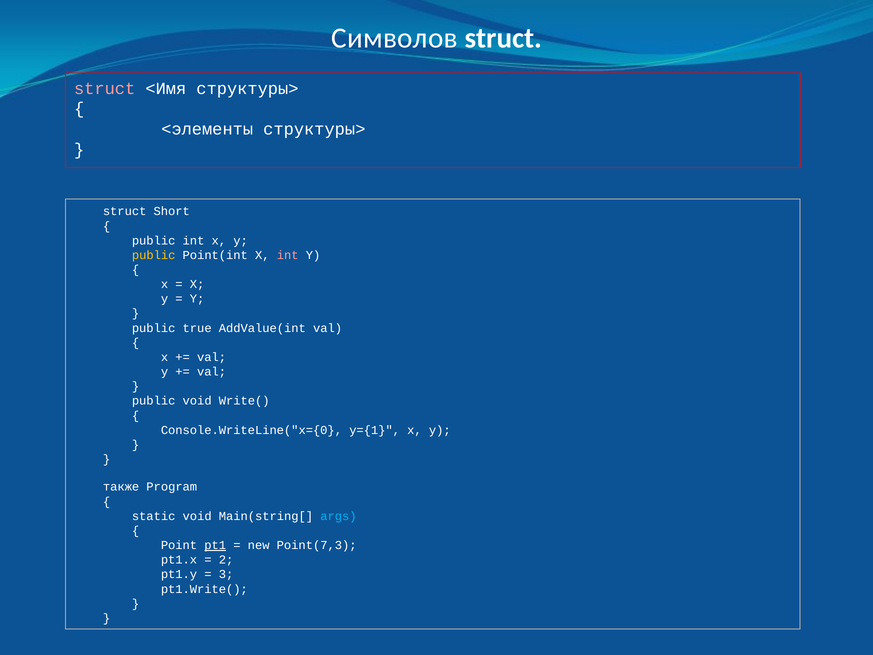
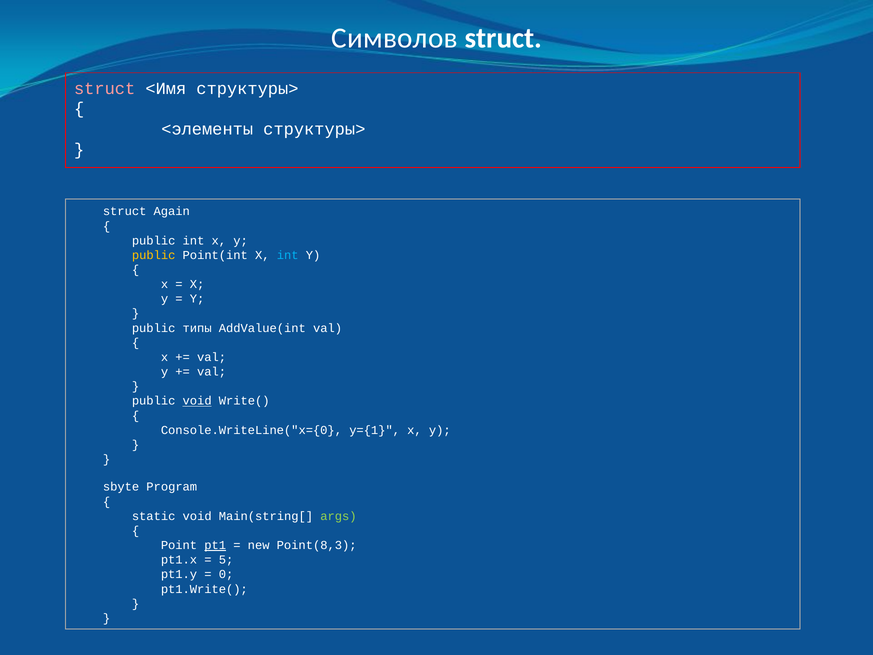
Short: Short -> Again
int at (288, 255) colour: pink -> light blue
true: true -> типы
void at (197, 401) underline: none -> present
также: также -> sbyte
args colour: light blue -> light green
Point(7,3: Point(7,3 -> Point(8,3
2: 2 -> 5
3: 3 -> 0
